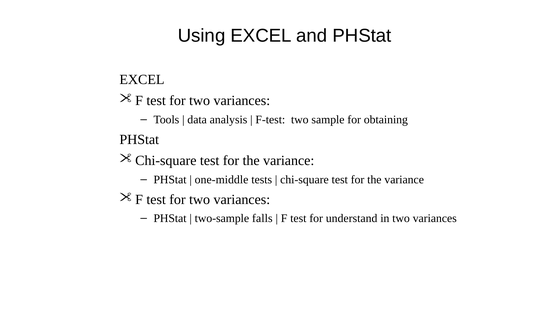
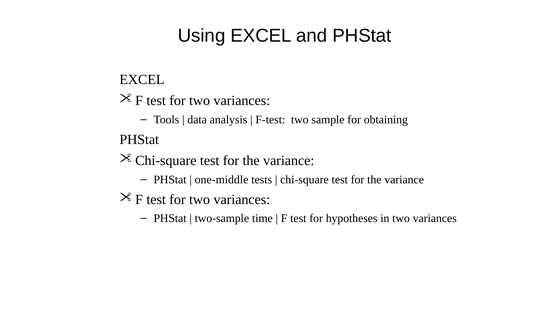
falls: falls -> time
understand: understand -> hypotheses
